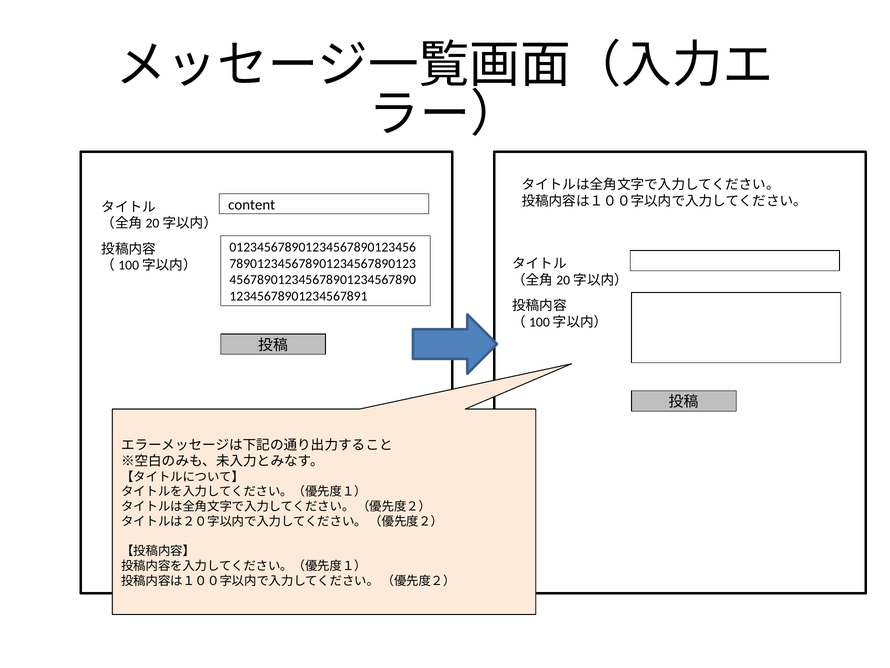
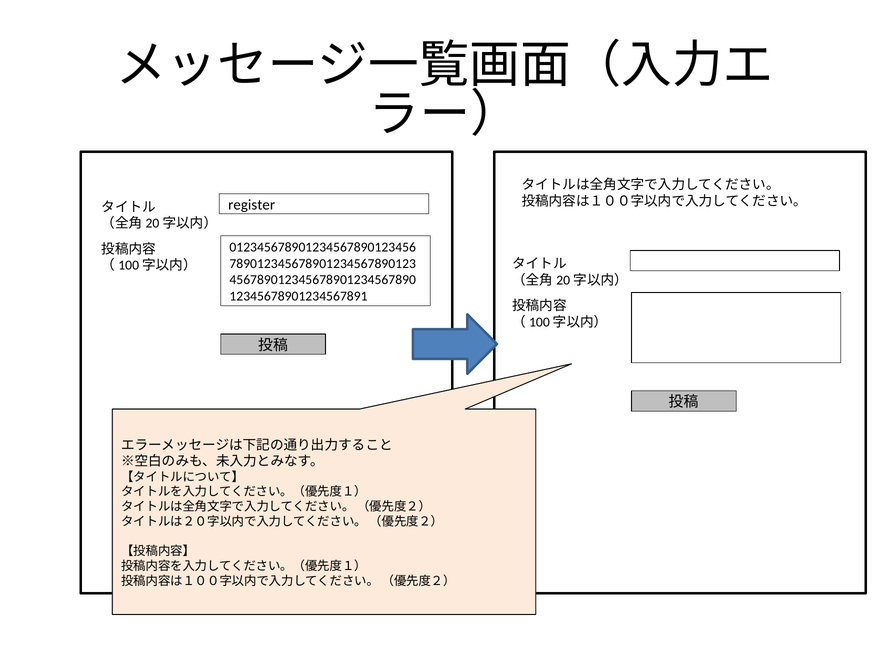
content: content -> register
